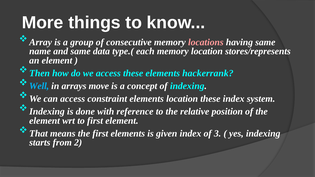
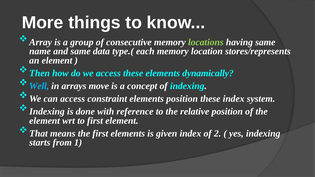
locations colour: pink -> light green
hackerrank: hackerrank -> dynamically
elements location: location -> position
3: 3 -> 2
2: 2 -> 1
